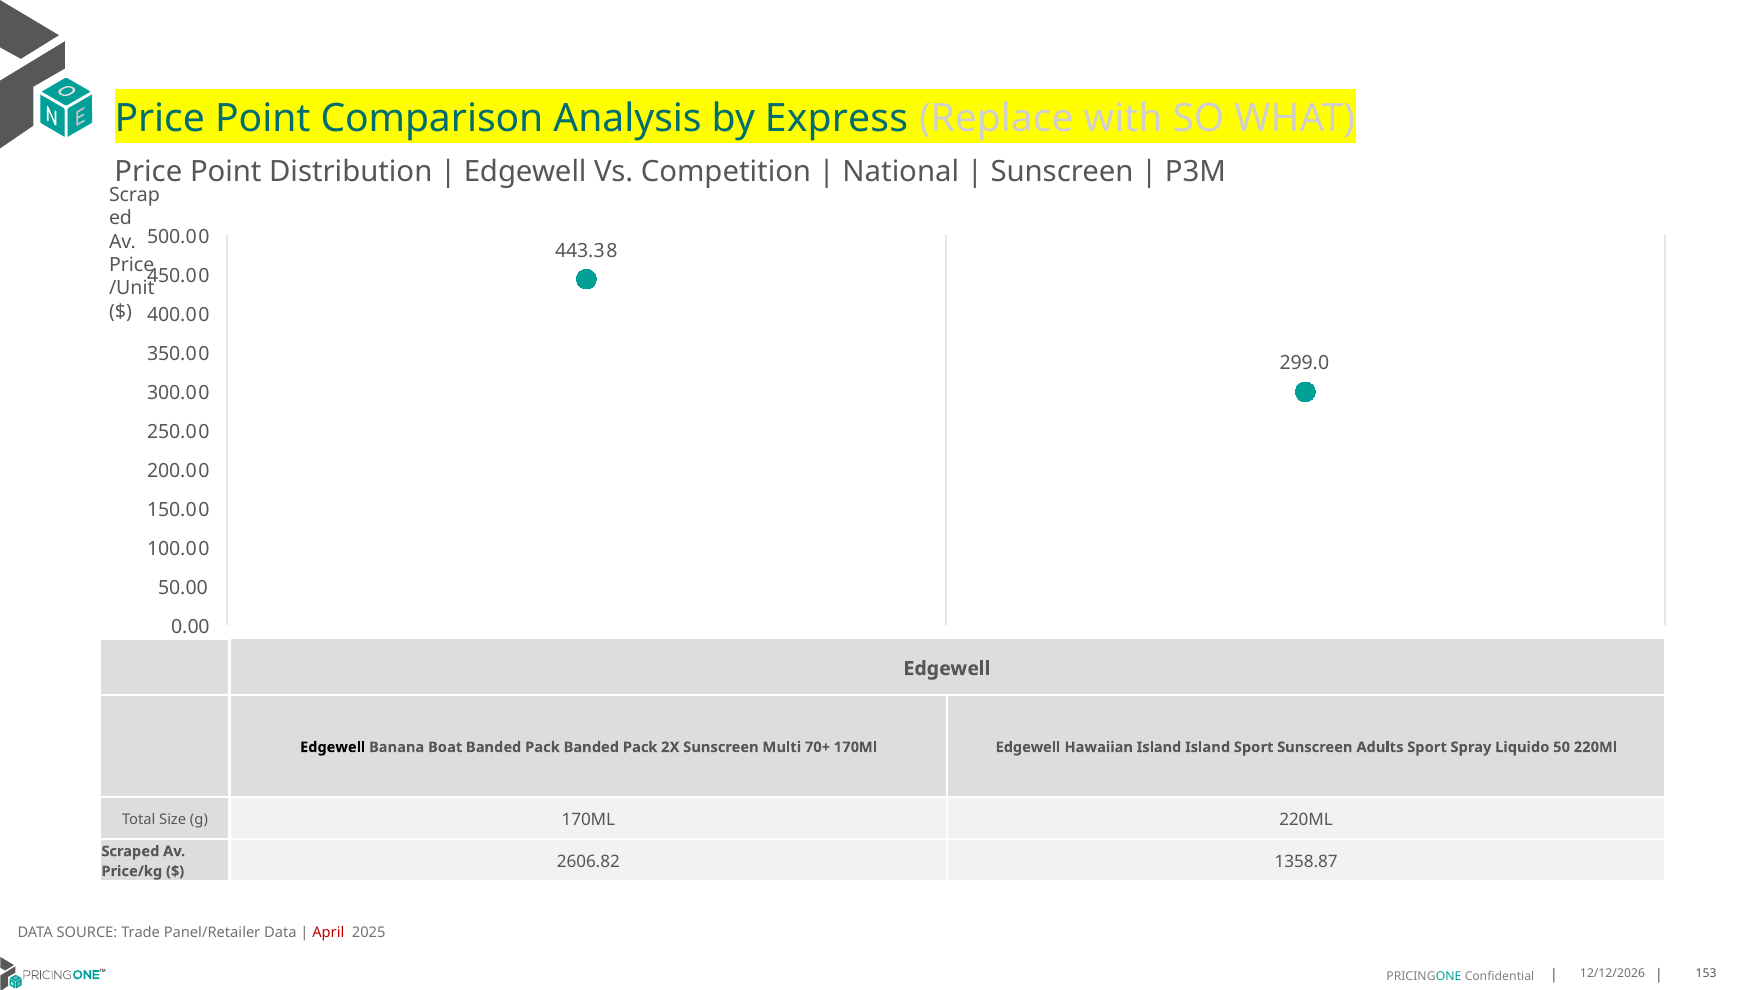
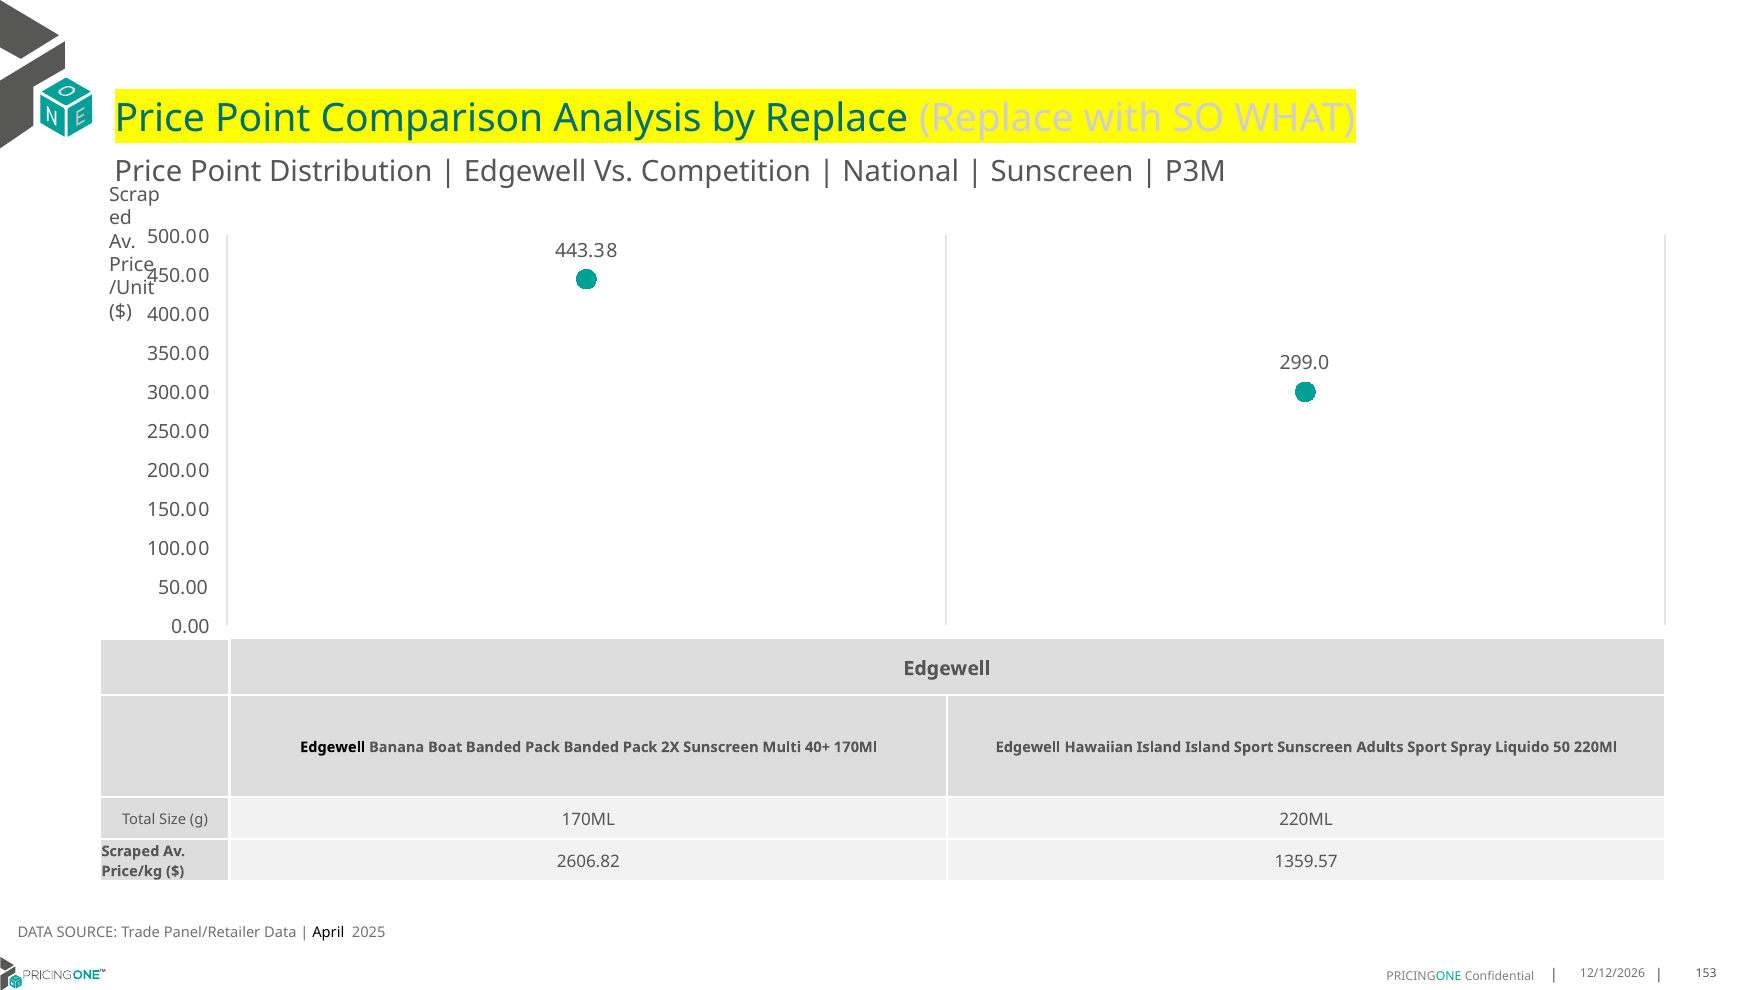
by Express: Express -> Replace
70+: 70+ -> 40+
1358.87: 1358.87 -> 1359.57
April colour: red -> black
